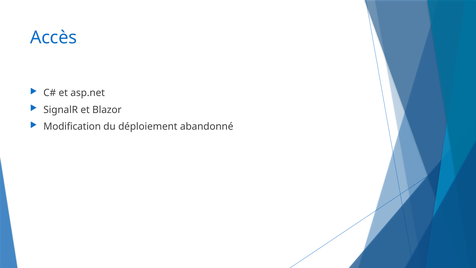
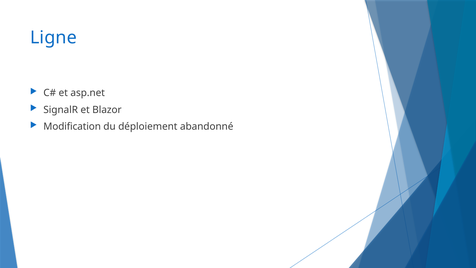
Accès: Accès -> Ligne
